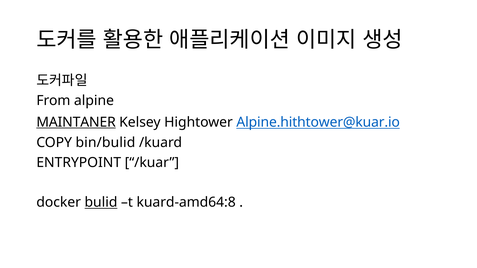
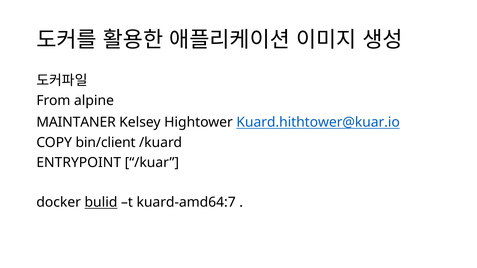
MAINTANER underline: present -> none
Alpine.hithtower@kuar.io: Alpine.hithtower@kuar.io -> Kuard.hithtower@kuar.io
bin/bulid: bin/bulid -> bin/client
kuard-amd64:8: kuard-amd64:8 -> kuard-amd64:7
